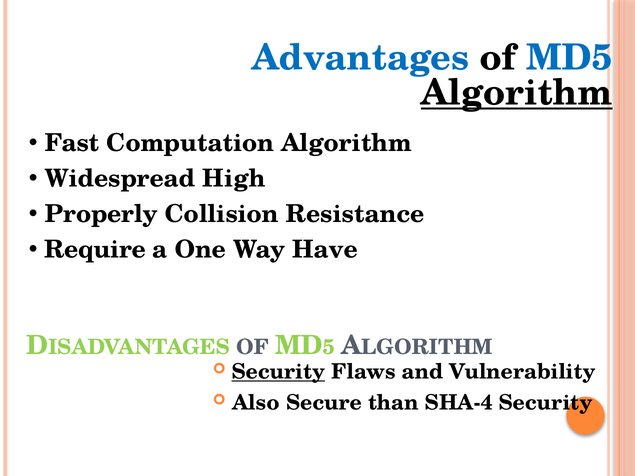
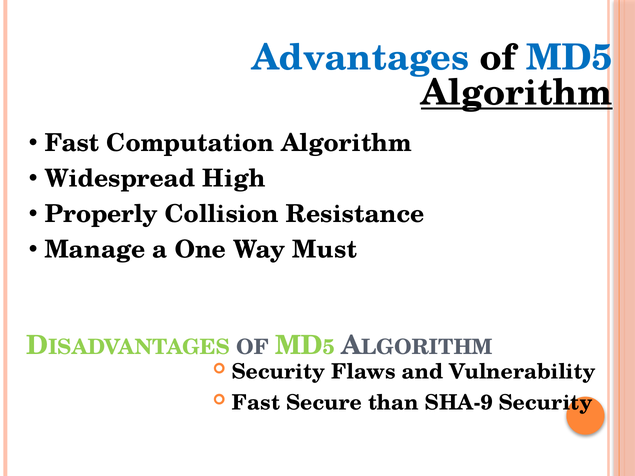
Require: Require -> Manage
Have: Have -> Must
Security at (278, 372) underline: present -> none
Also at (256, 403): Also -> Fast
SHA-4: SHA-4 -> SHA-9
